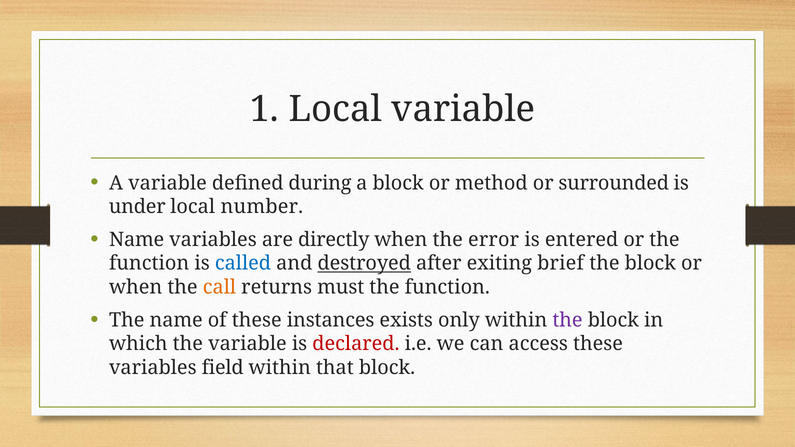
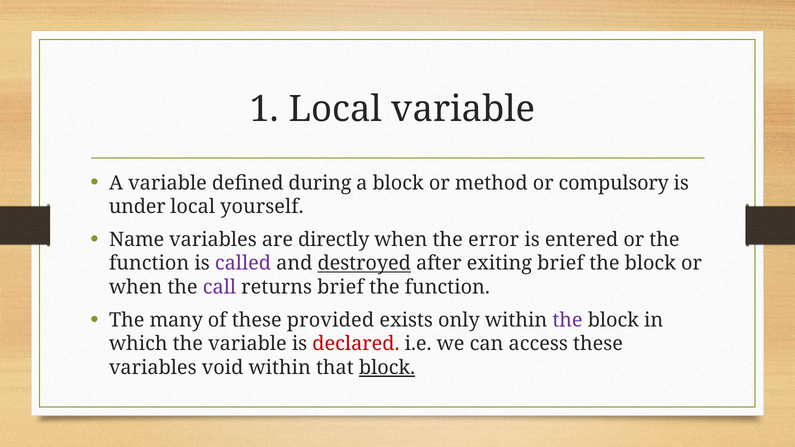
surrounded: surrounded -> compulsory
number: number -> yourself
called colour: blue -> purple
call colour: orange -> purple
returns must: must -> brief
The name: name -> many
instances: instances -> provided
field: field -> void
block at (387, 368) underline: none -> present
